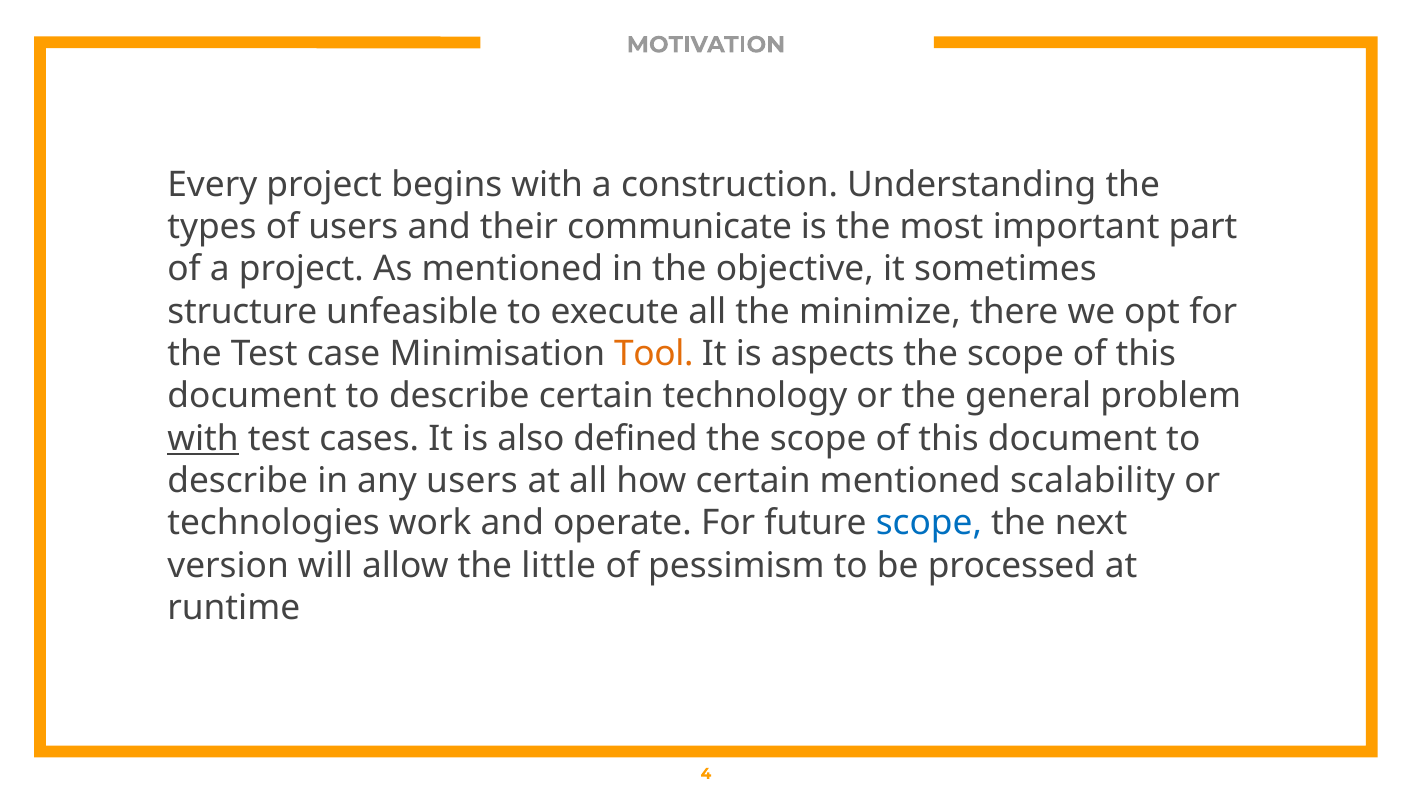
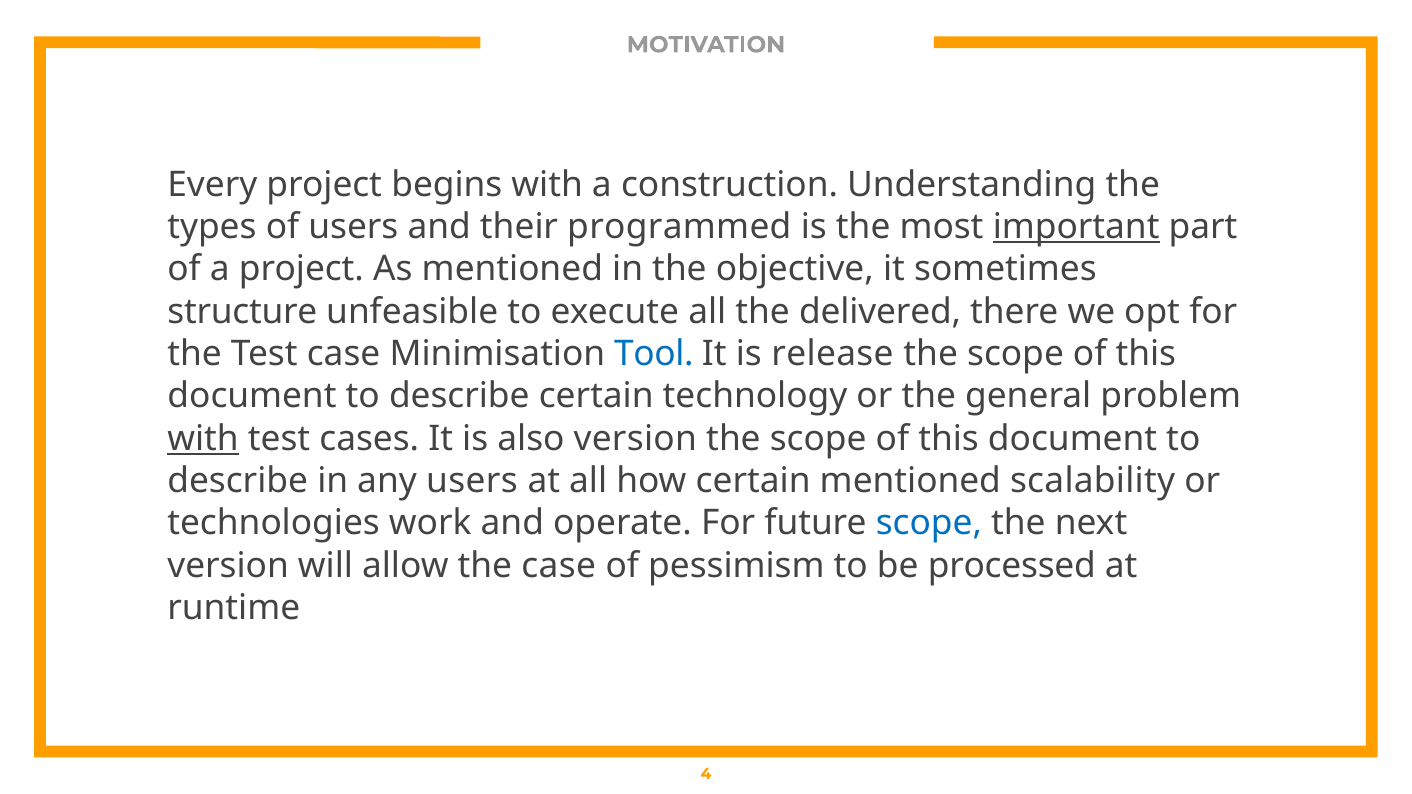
communicate: communicate -> programmed
important underline: none -> present
minimize: minimize -> delivered
Tool colour: orange -> blue
aspects: aspects -> release
also defined: defined -> version
the little: little -> case
